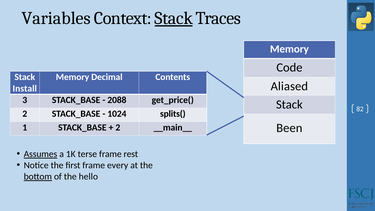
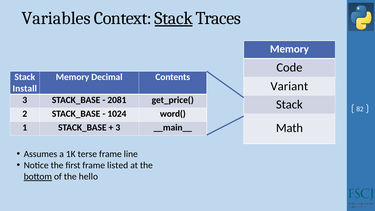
Aliased: Aliased -> Variant
2088: 2088 -> 2081
splits(: splits( -> word(
Been: Been -> Math
2 at (118, 127): 2 -> 3
Assumes underline: present -> none
rest: rest -> line
every: every -> listed
